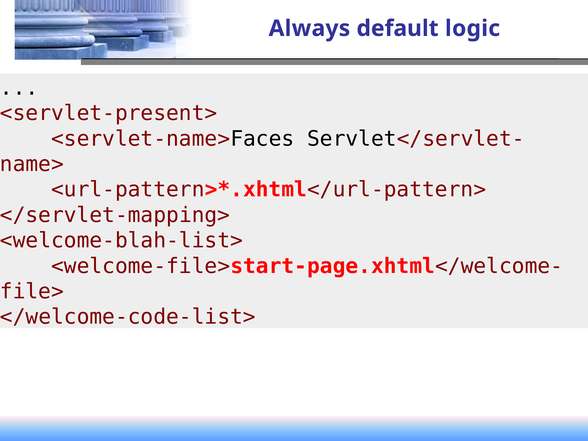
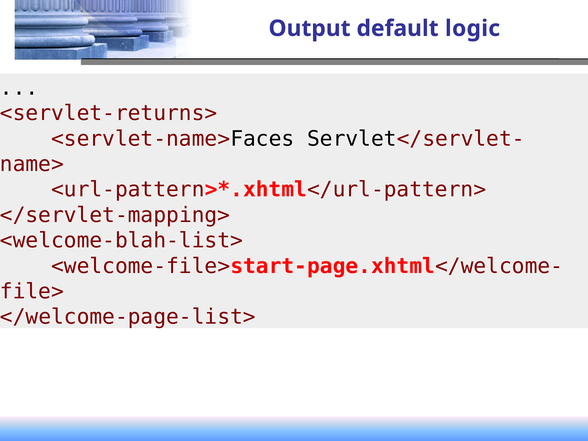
Always: Always -> Output
<servlet-present>: <servlet-present> -> <servlet-returns>
</welcome-code-list>: </welcome-code-list> -> </welcome-page-list>
